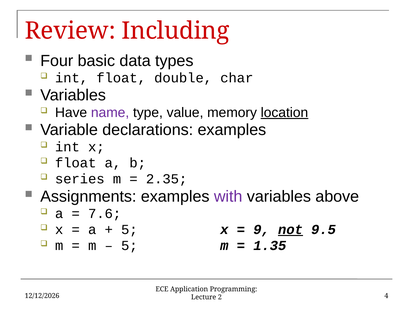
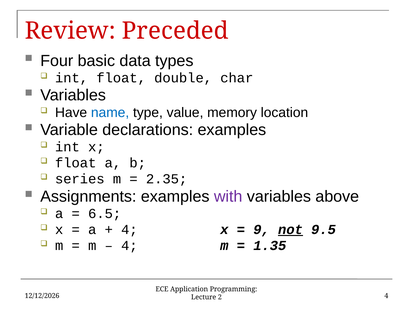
Including: Including -> Preceded
name colour: purple -> blue
location underline: present -> none
7.6: 7.6 -> 6.5
5 at (129, 229): 5 -> 4
5 at (129, 245): 5 -> 4
